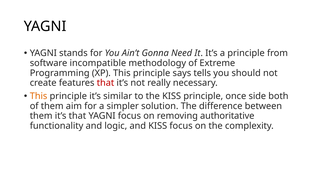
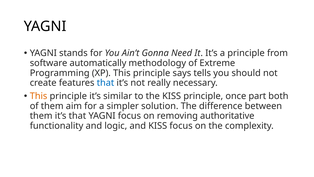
incompatible: incompatible -> automatically
that at (105, 83) colour: red -> blue
side: side -> part
